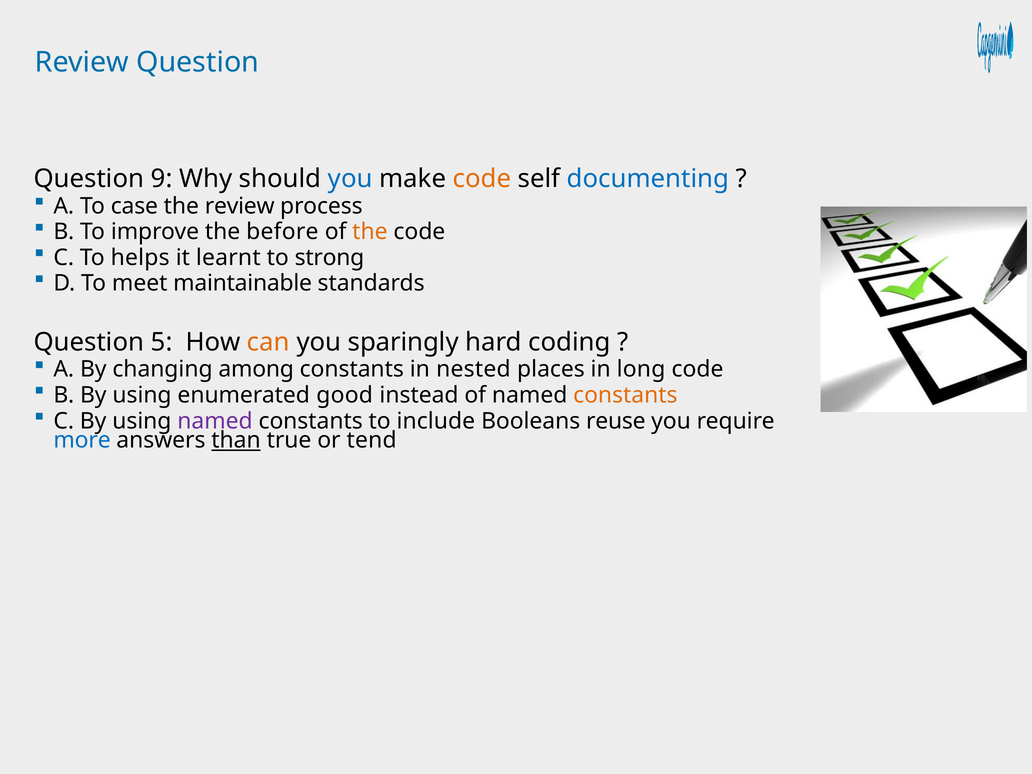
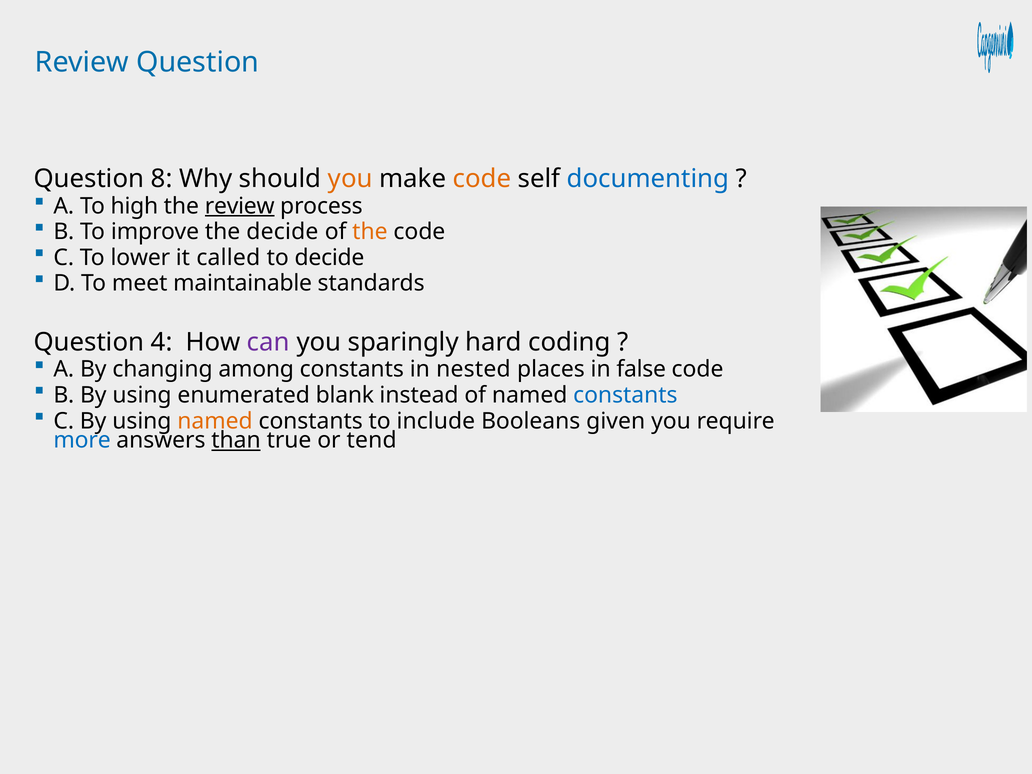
9: 9 -> 8
you at (350, 179) colour: blue -> orange
case: case -> high
review at (240, 206) underline: none -> present
the before: before -> decide
helps: helps -> lower
learnt: learnt -> called
to strong: strong -> decide
5: 5 -> 4
can colour: orange -> purple
long: long -> false
good: good -> blank
constants at (625, 395) colour: orange -> blue
named at (215, 421) colour: purple -> orange
reuse: reuse -> given
